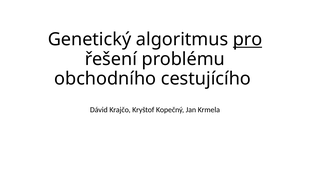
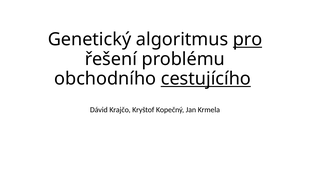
cestujícího underline: none -> present
